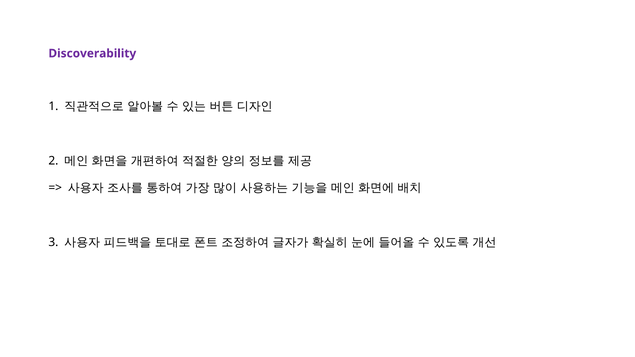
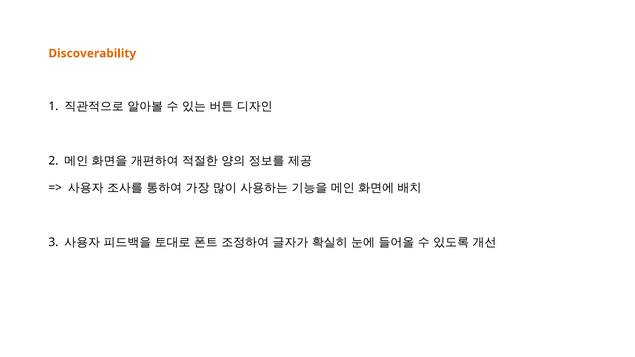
Discoverability colour: purple -> orange
